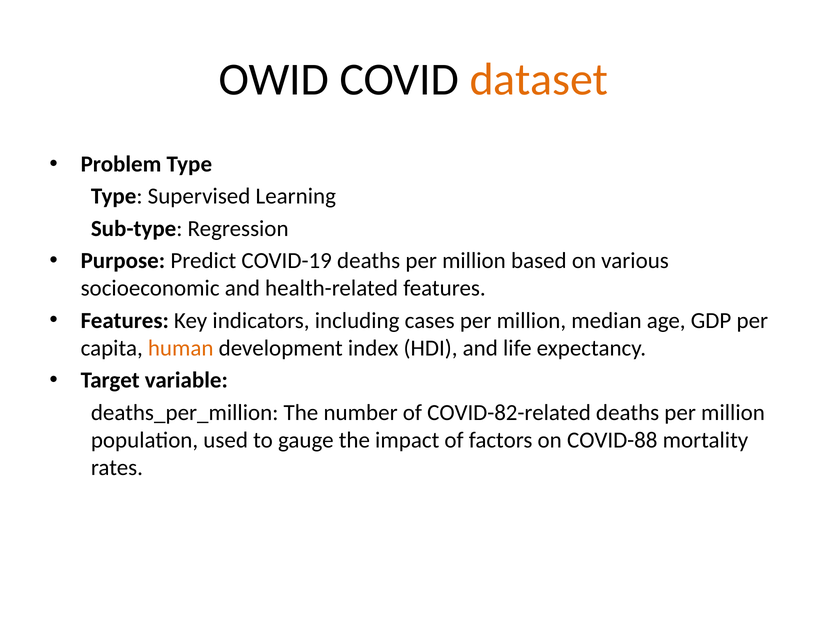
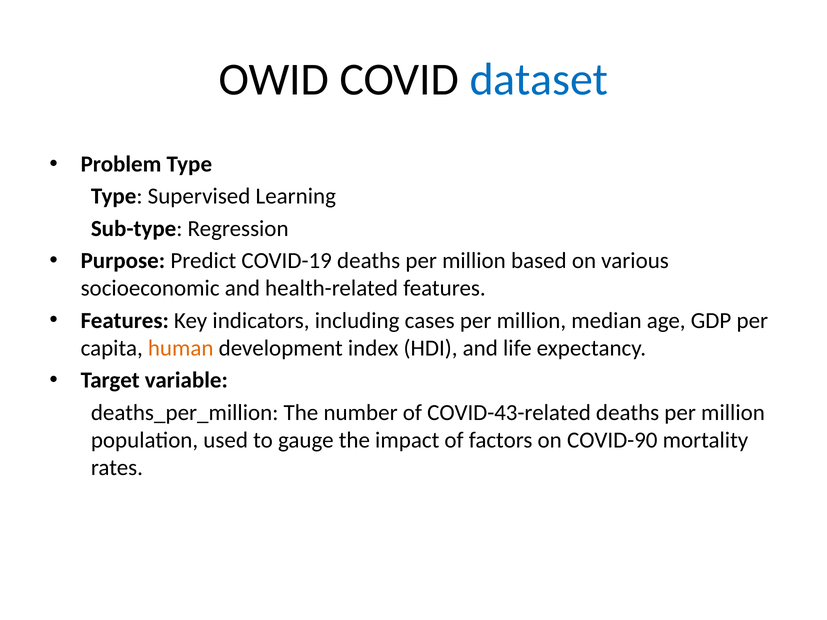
dataset colour: orange -> blue
COVID-82-related: COVID-82-related -> COVID-43-related
COVID-88: COVID-88 -> COVID-90
